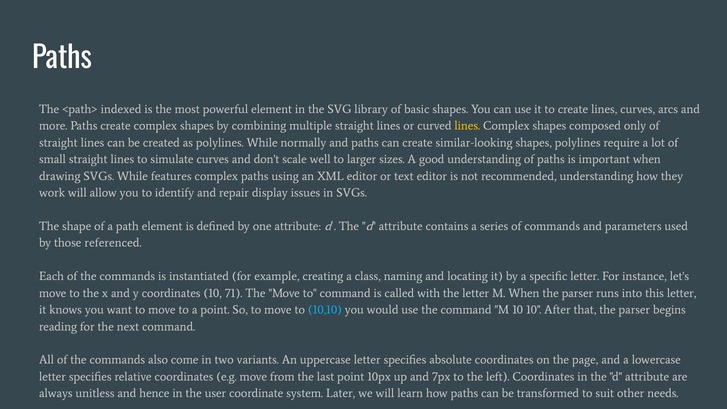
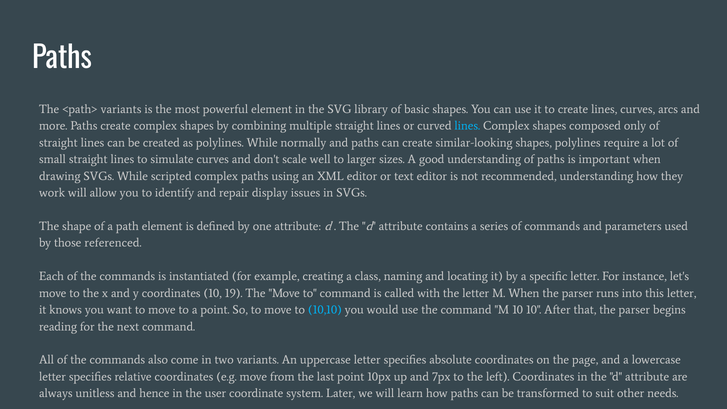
<path> indexed: indexed -> variants
lines at (467, 126) colour: yellow -> light blue
features: features -> scripted
71: 71 -> 19
